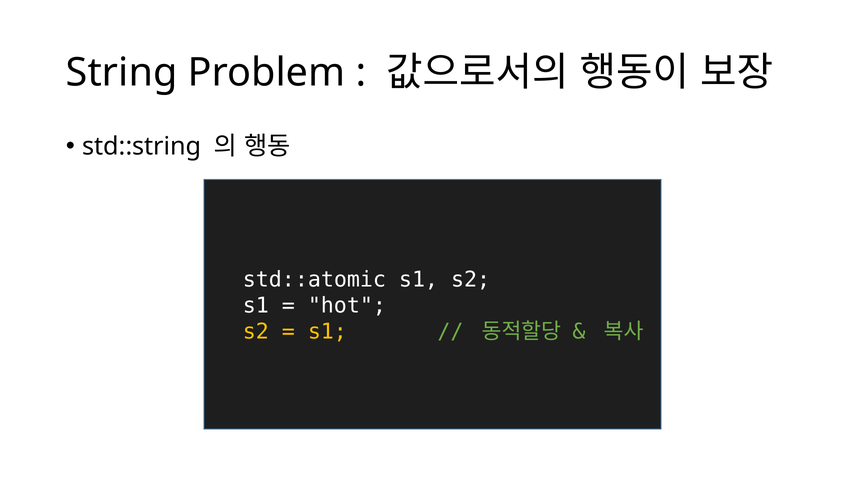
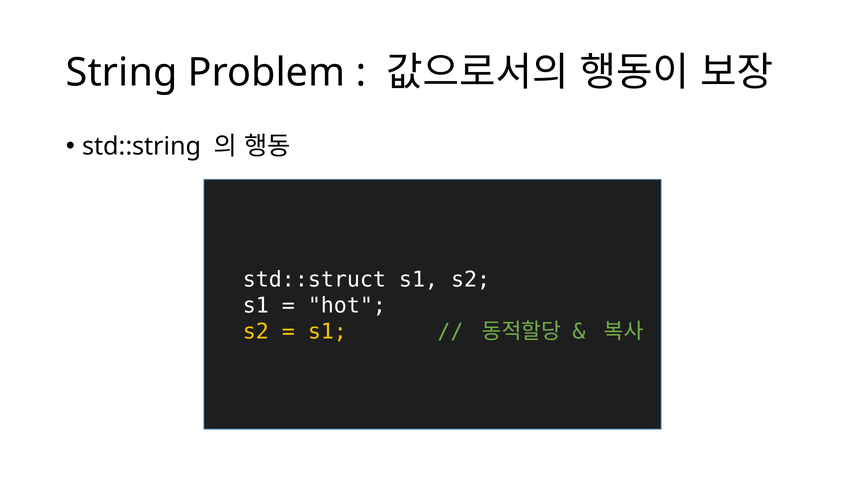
std::atomic: std::atomic -> std::struct
